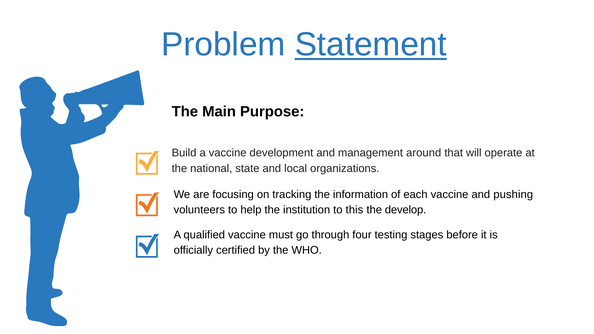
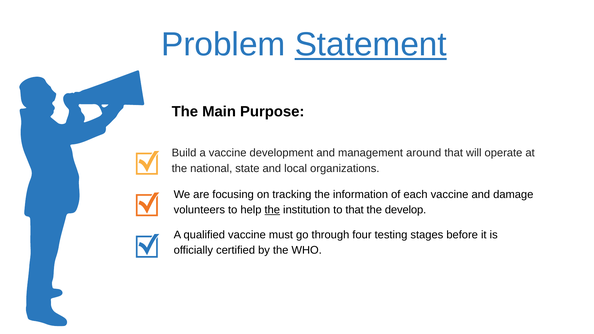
pushing: pushing -> damage
the at (272, 210) underline: none -> present
to this: this -> that
